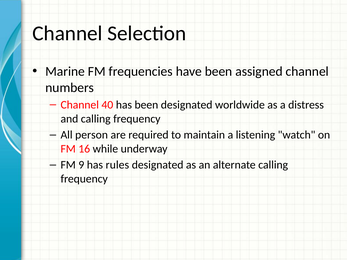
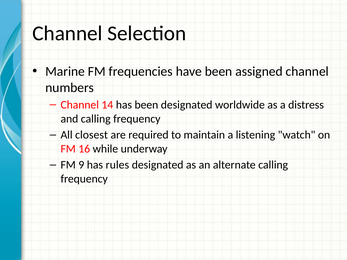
40: 40 -> 14
person: person -> closest
